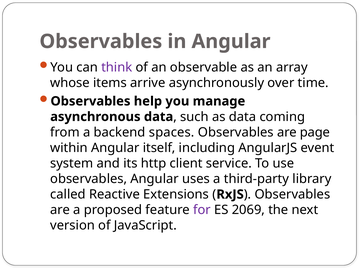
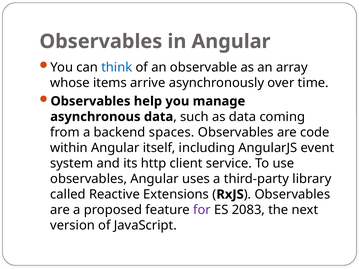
think colour: purple -> blue
page: page -> code
2069: 2069 -> 2083
